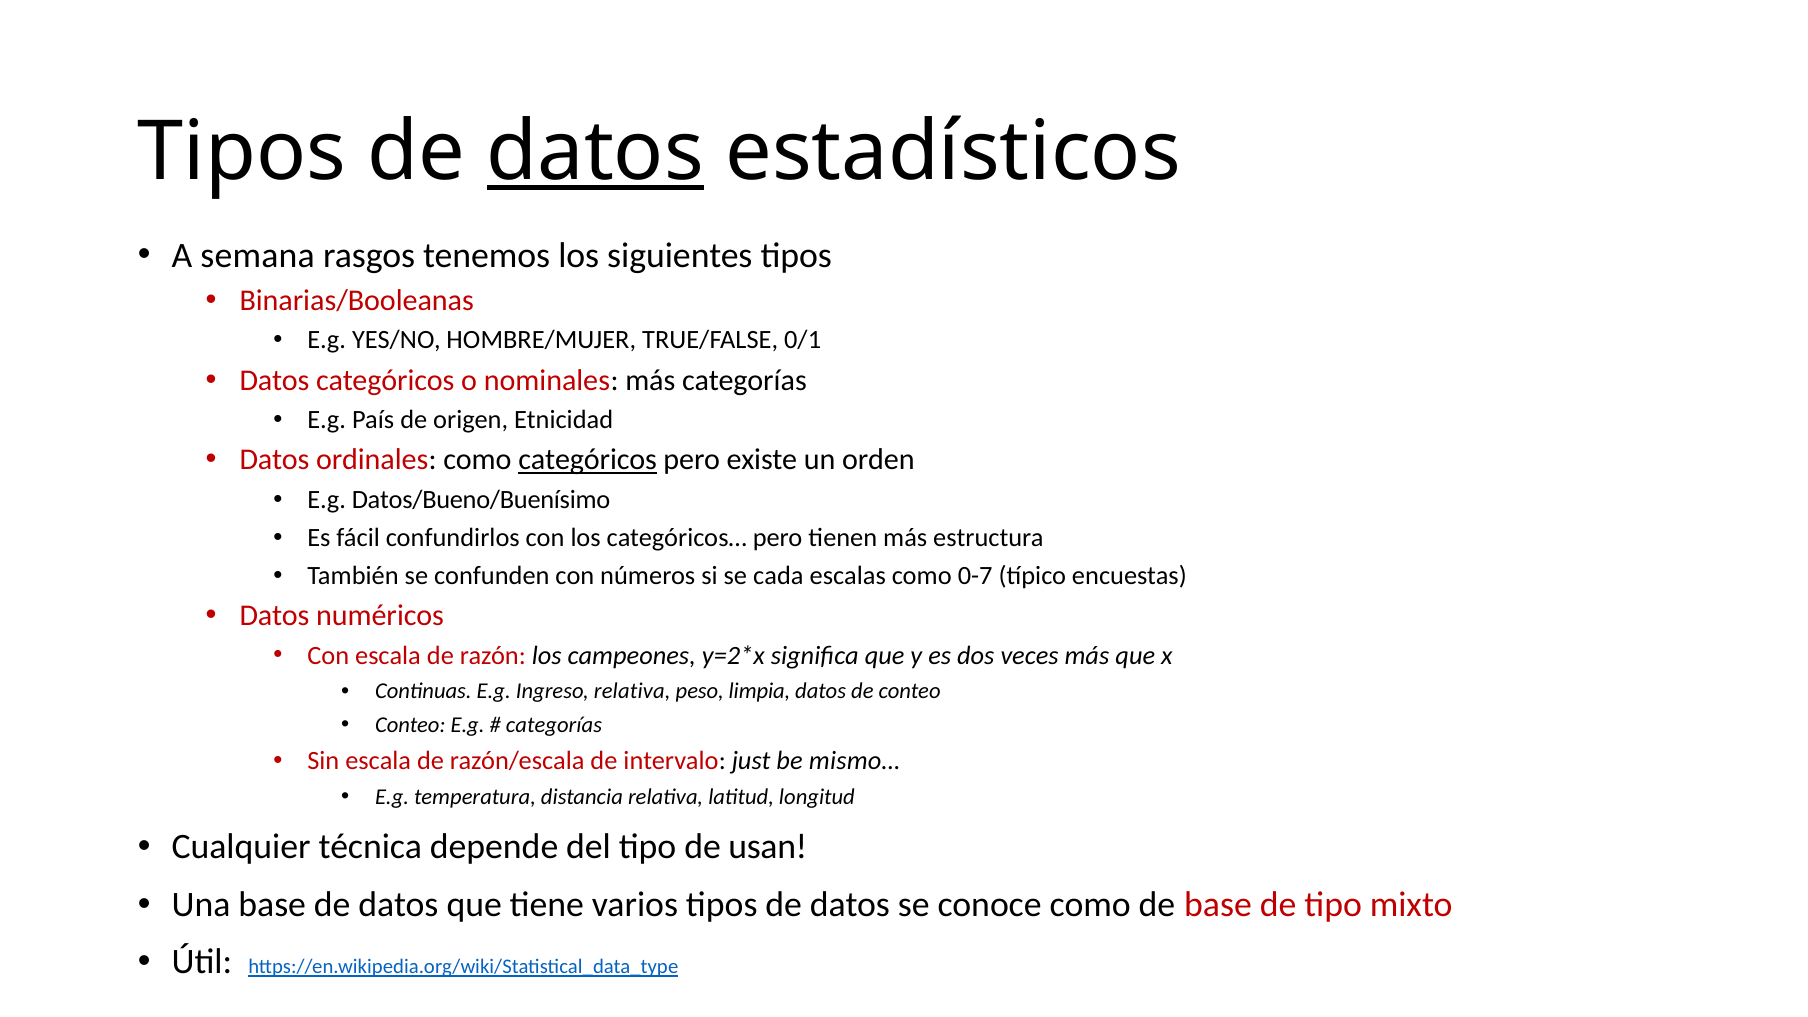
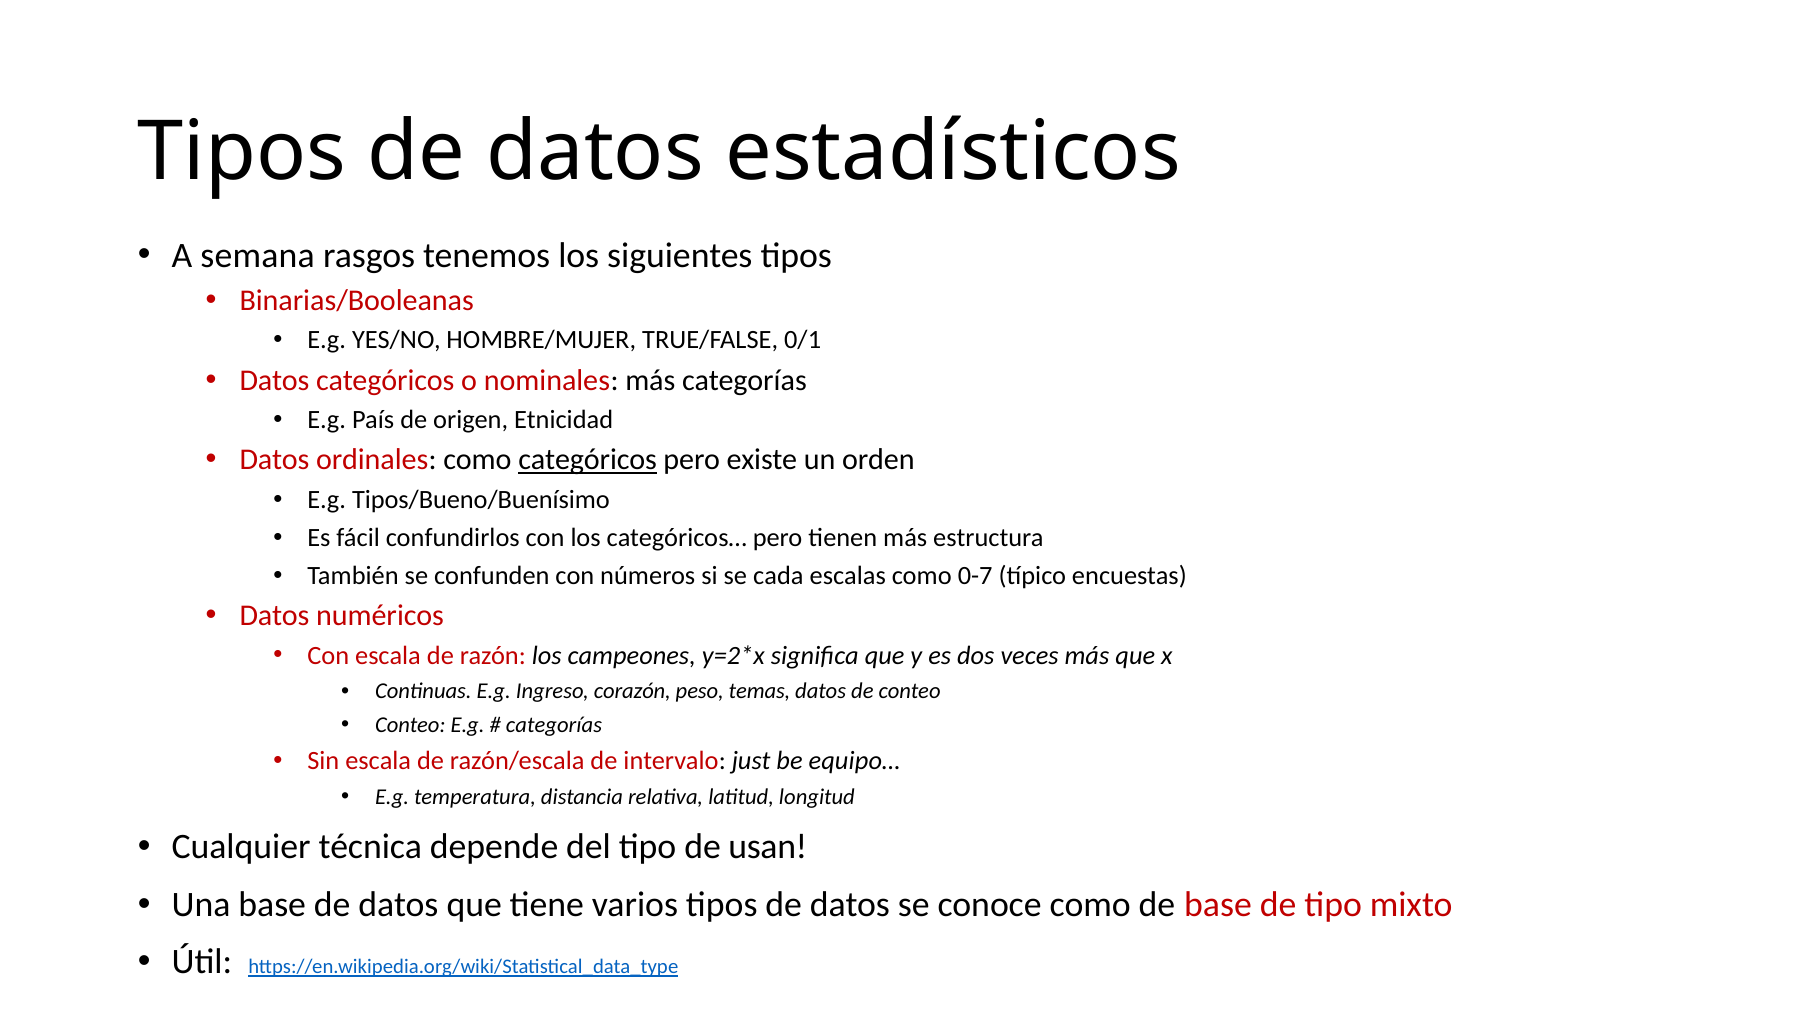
datos at (595, 152) underline: present -> none
Datos/Bueno/Buenísimo: Datos/Bueno/Buenísimo -> Tipos/Bueno/Buenísimo
Ingreso relativa: relativa -> corazón
limpia: limpia -> temas
mismo…: mismo… -> equipo…
